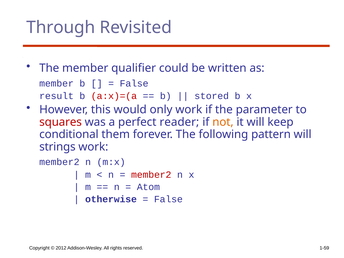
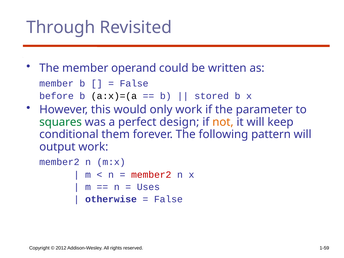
qualifier: qualifier -> operand
result: result -> before
a:x)=(a colour: red -> black
squares colour: red -> green
reader: reader -> design
strings: strings -> output
Atom: Atom -> Uses
